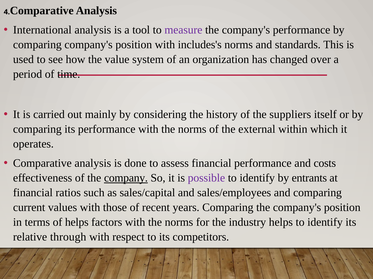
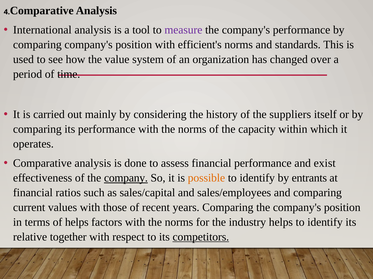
includes's: includes's -> efficient's
external: external -> capacity
costs: costs -> exist
possible colour: purple -> orange
through: through -> together
competitors underline: none -> present
